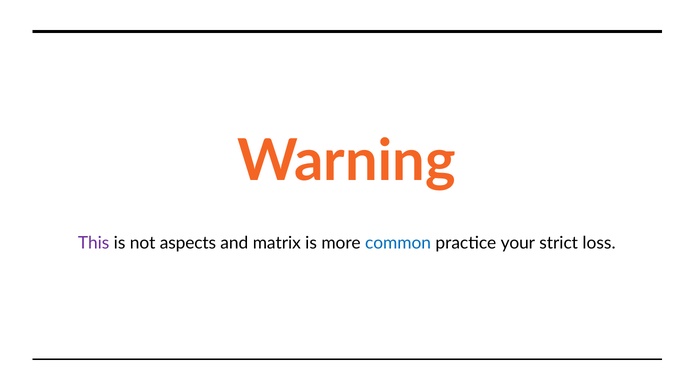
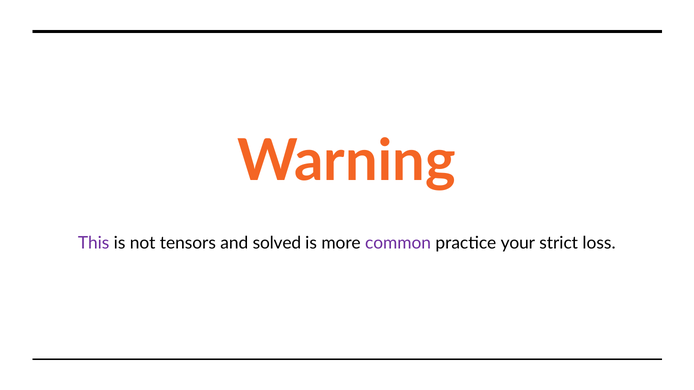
aspects: aspects -> tensors
matrix: matrix -> solved
common colour: blue -> purple
